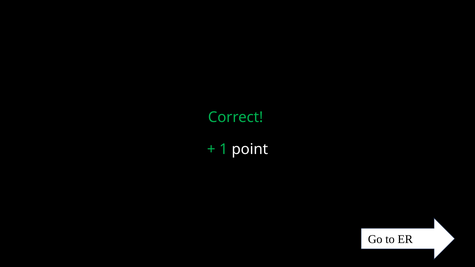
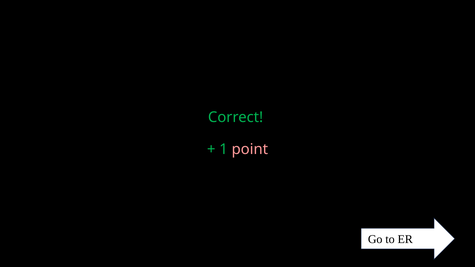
point colour: white -> pink
